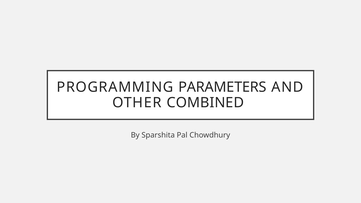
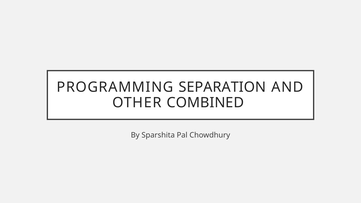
PARAMETERS: PARAMETERS -> SEPARATION
